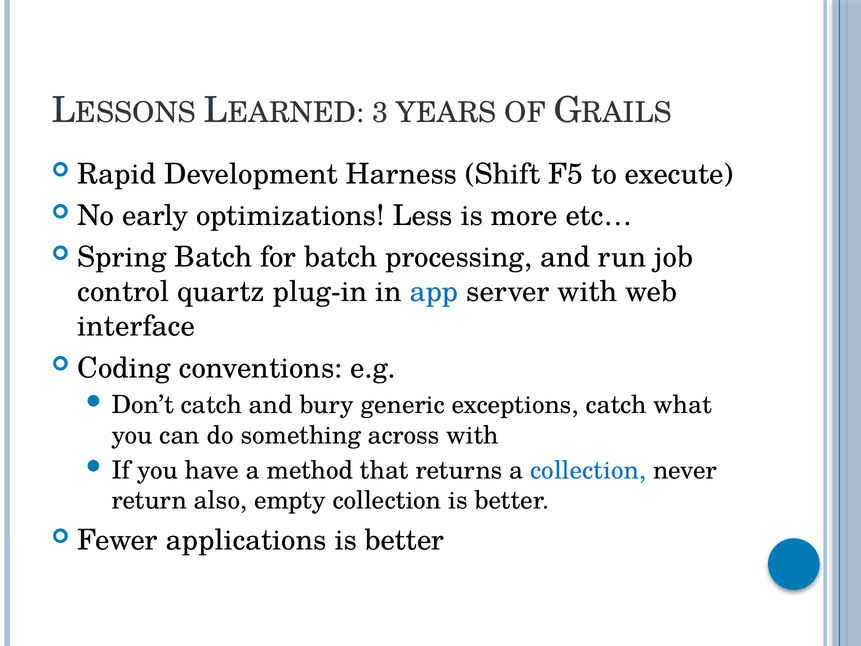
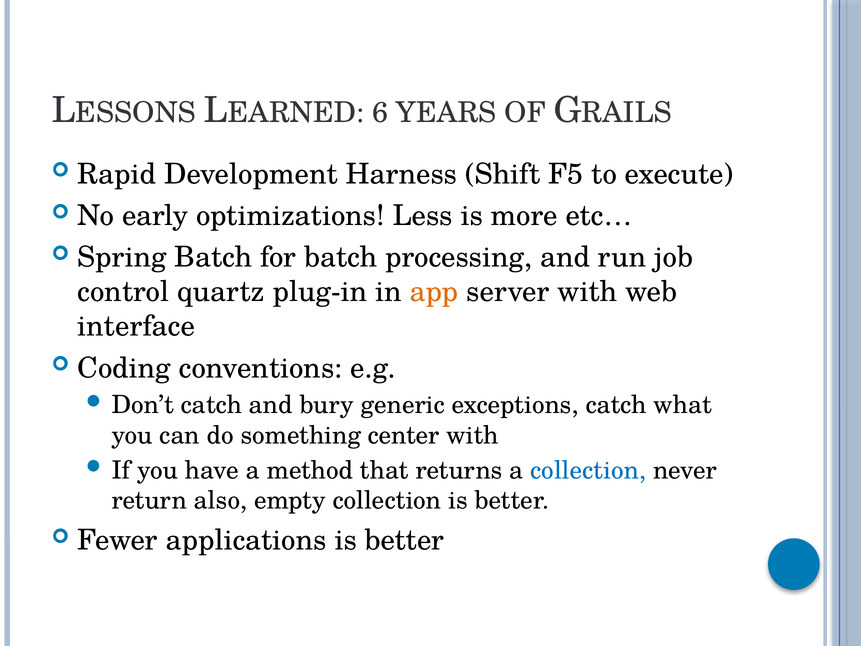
3: 3 -> 6
app colour: blue -> orange
across: across -> center
